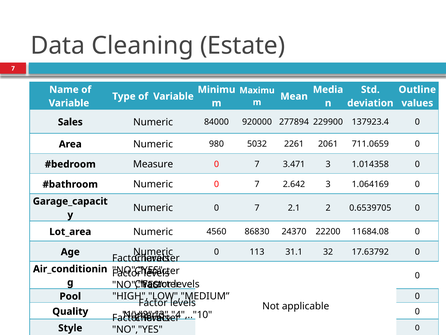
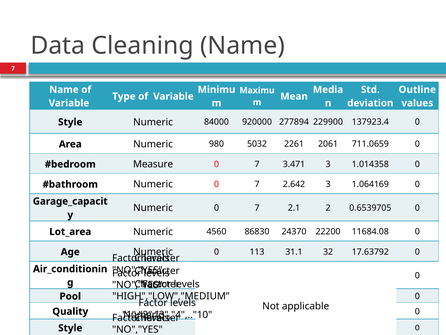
Cleaning Estate: Estate -> Name
Sales at (70, 122): Sales -> Style
